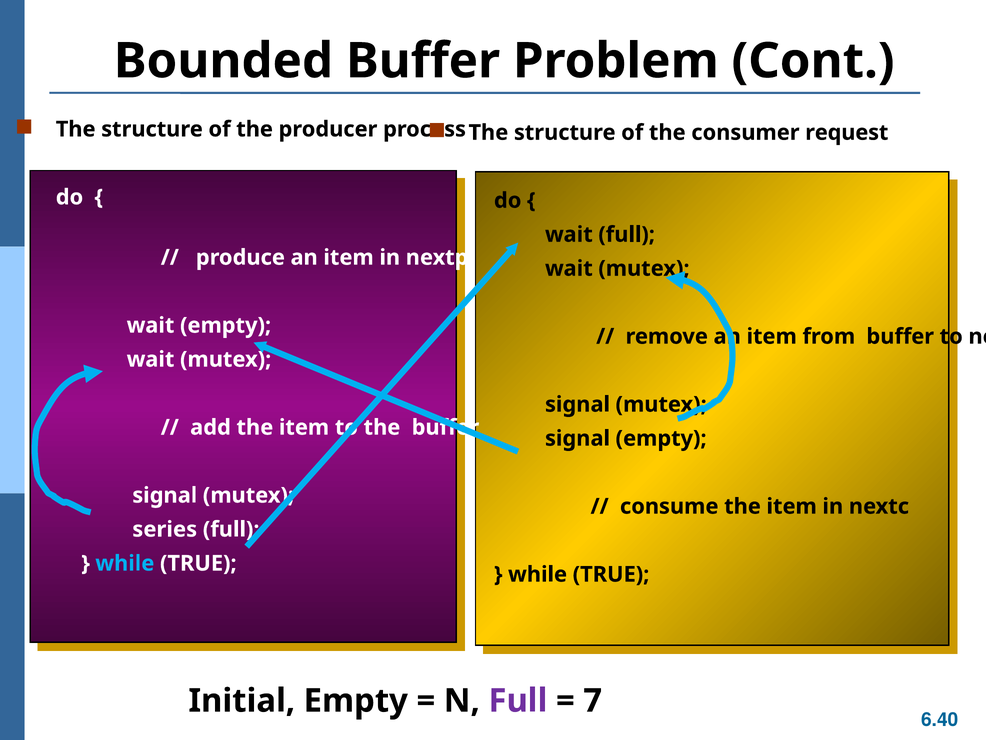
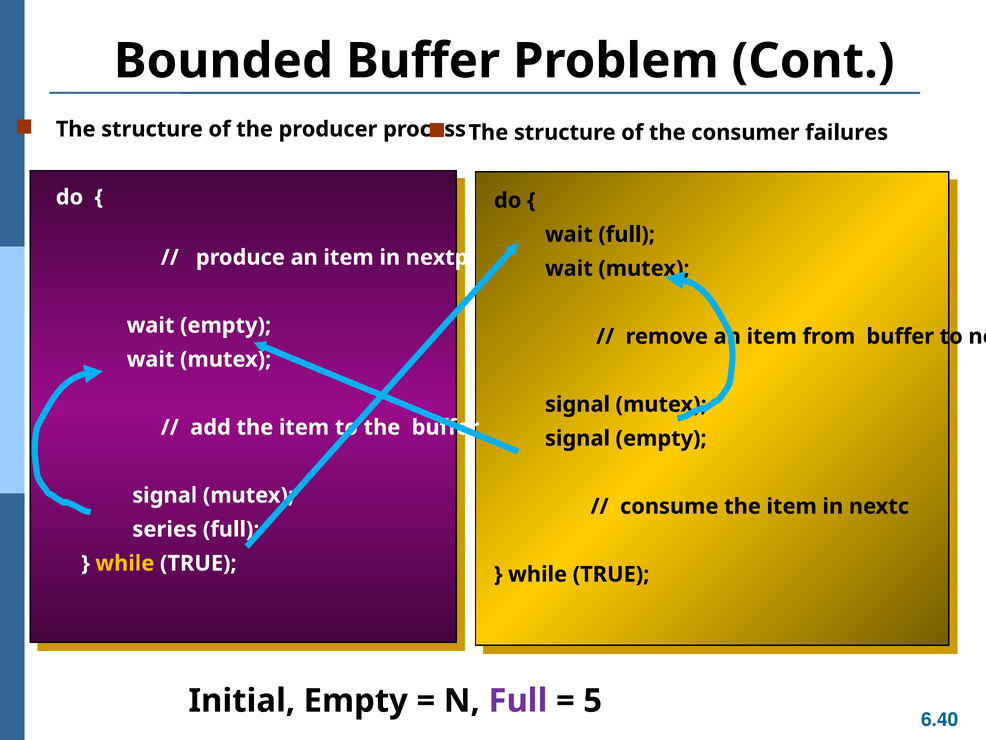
request: request -> failures
while at (125, 563) colour: light blue -> yellow
7: 7 -> 5
